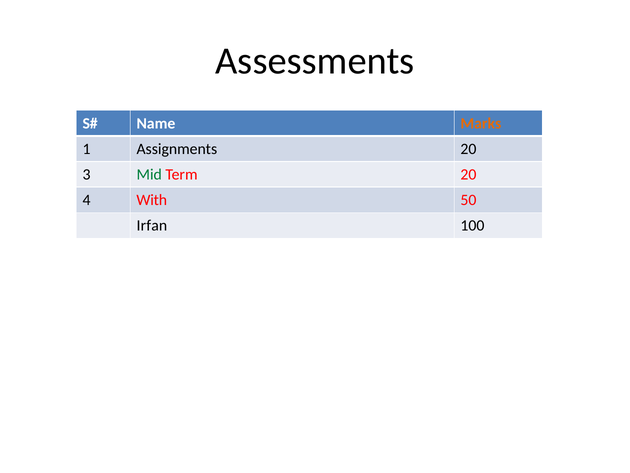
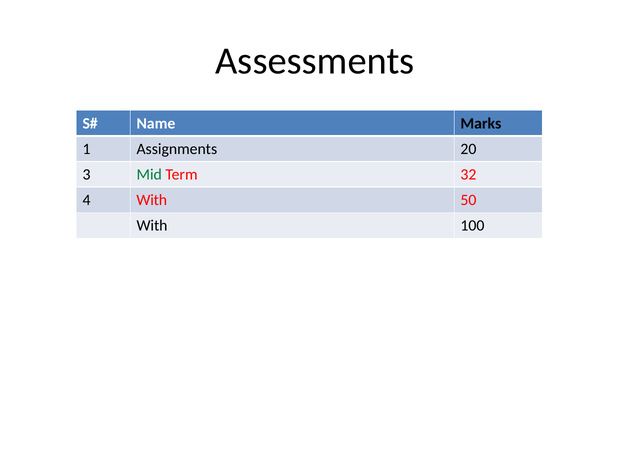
Marks colour: orange -> black
Term 20: 20 -> 32
Irfan at (152, 225): Irfan -> With
